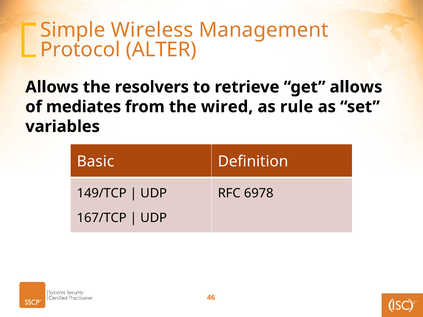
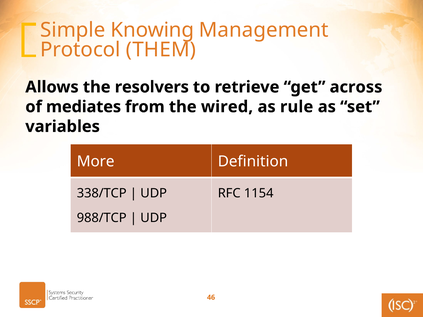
Wireless: Wireless -> Knowing
ALTER: ALTER -> THEM
get allows: allows -> across
Basic: Basic -> More
149/TCP: 149/TCP -> 338/TCP
6978: 6978 -> 1154
167/TCP: 167/TCP -> 988/TCP
